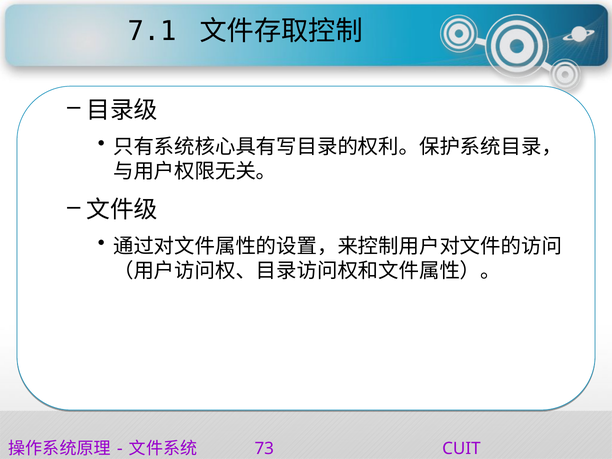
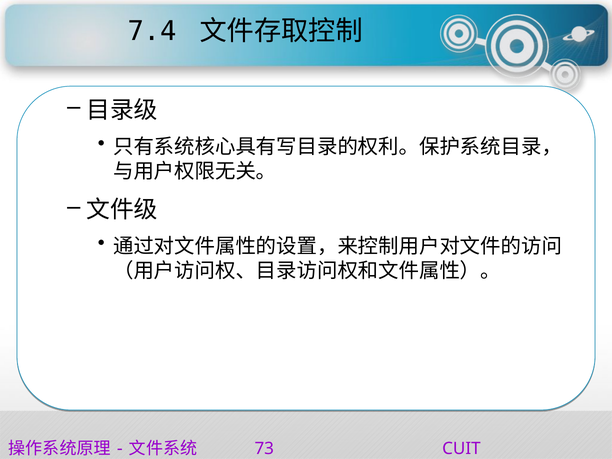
7.1: 7.1 -> 7.4
